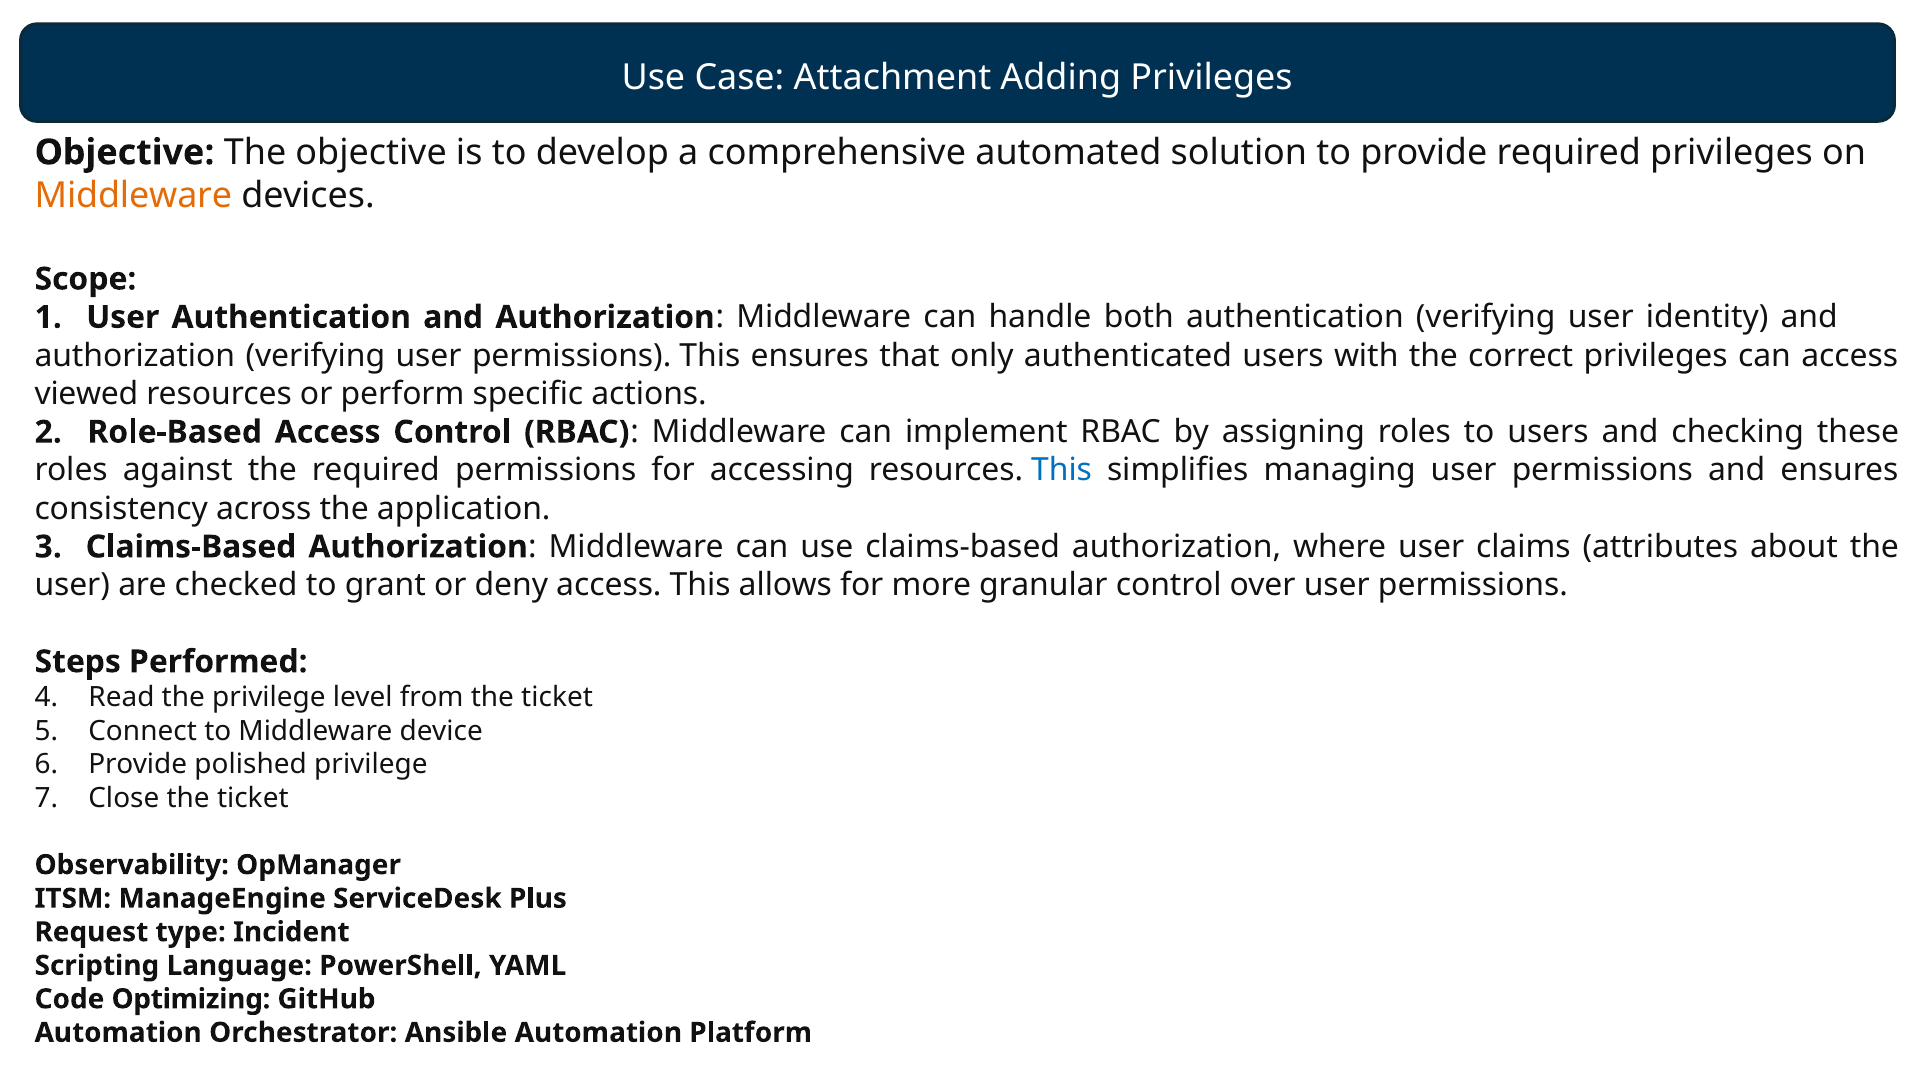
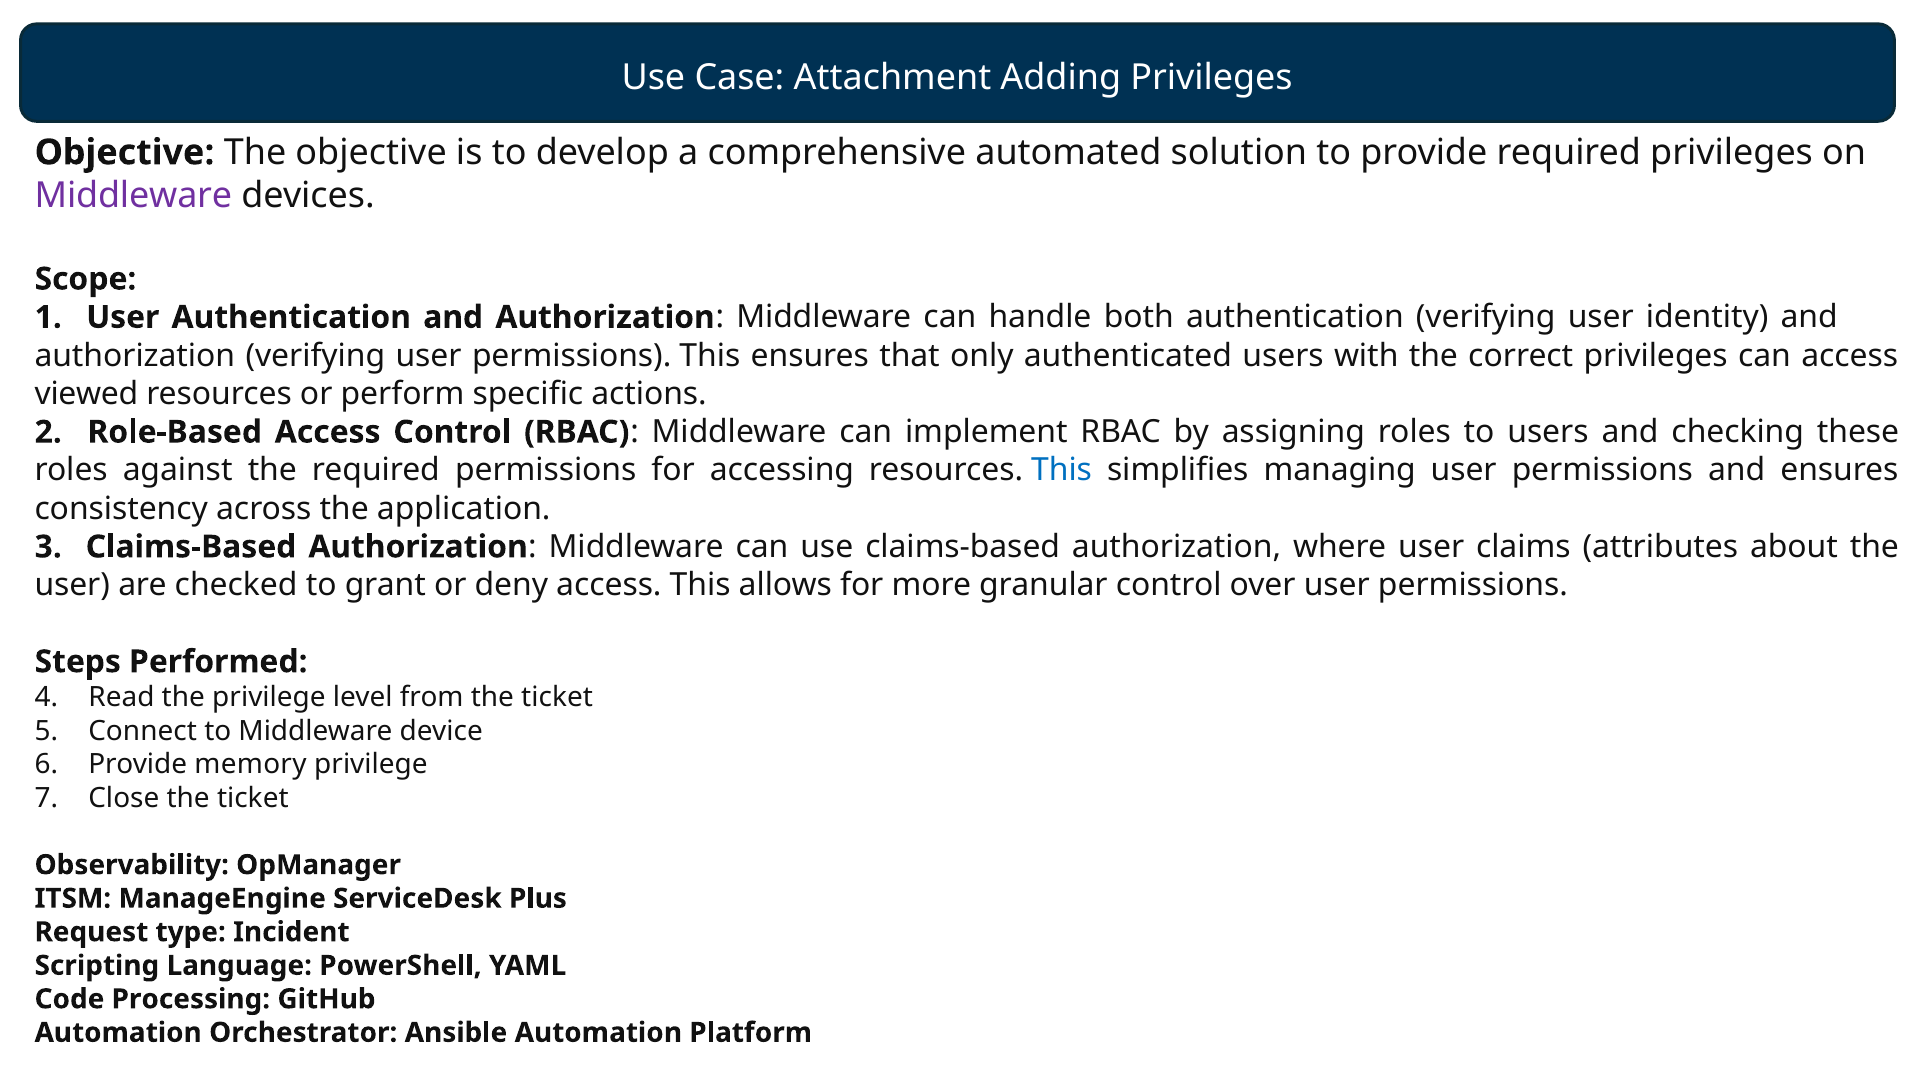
Middleware at (133, 196) colour: orange -> purple
polished: polished -> memory
Optimizing: Optimizing -> Processing
